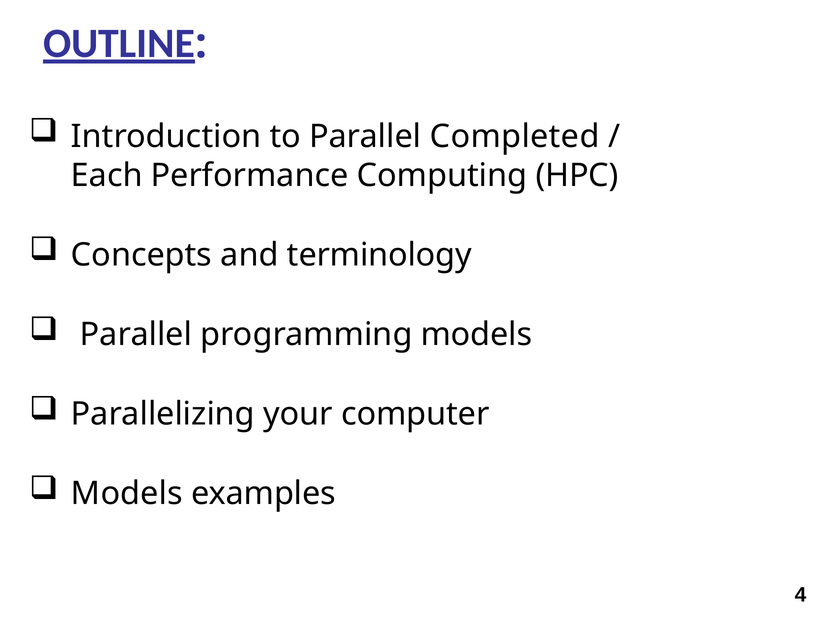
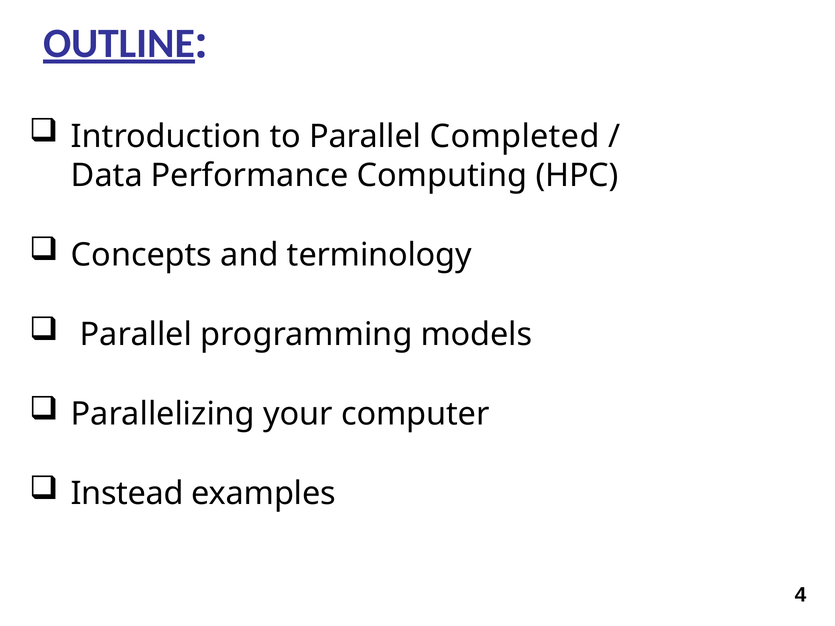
Each: Each -> Data
Models at (127, 494): Models -> Instead
